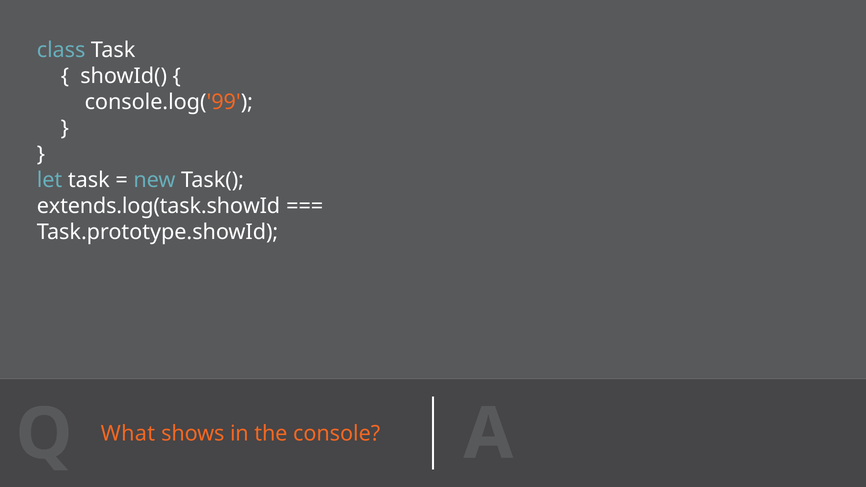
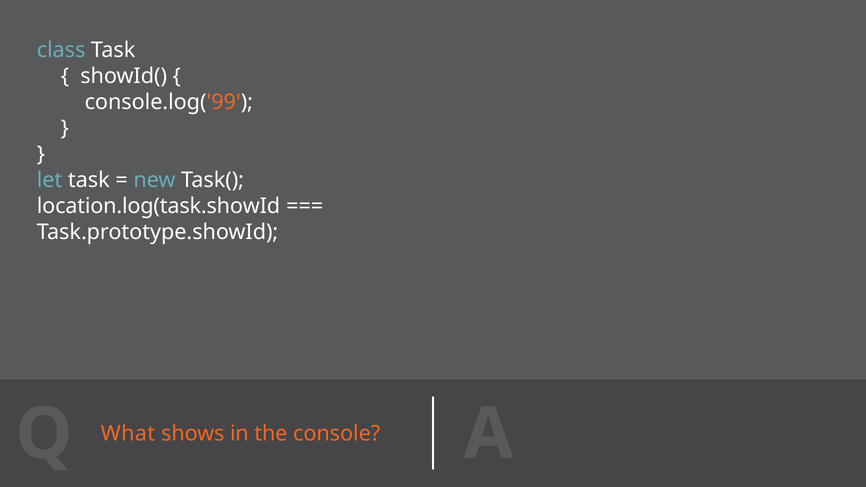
extends.log(task.showId: extends.log(task.showId -> location.log(task.showId
